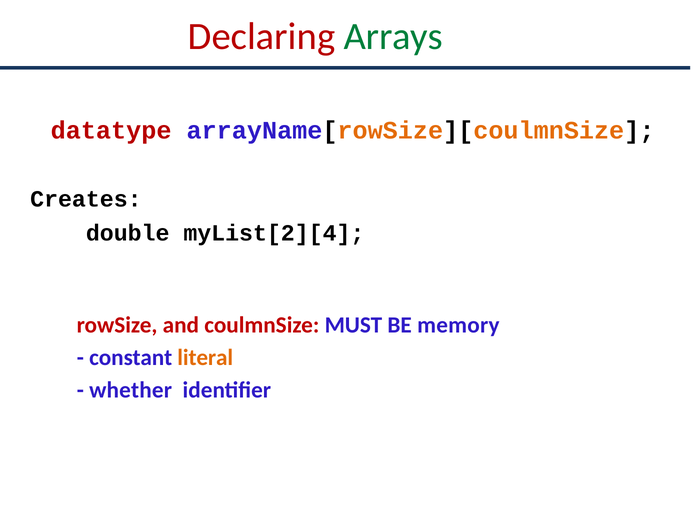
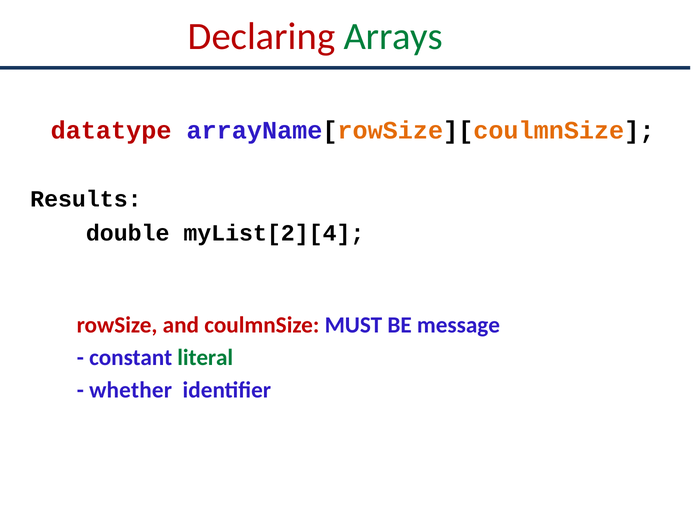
Creates: Creates -> Results
memory: memory -> message
literal colour: orange -> green
